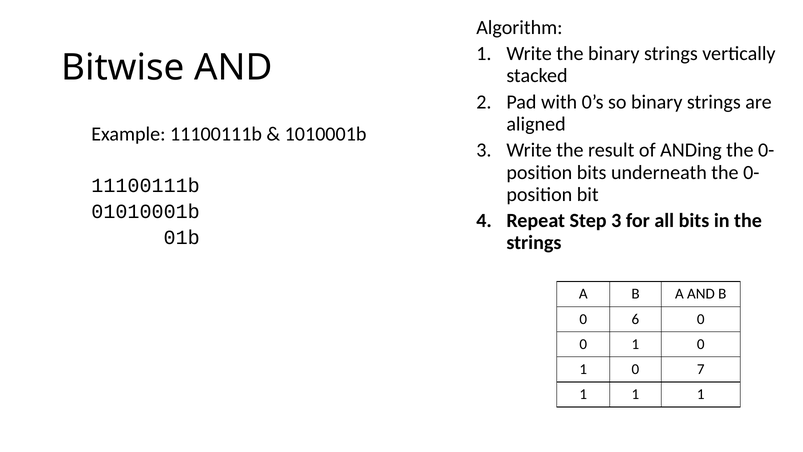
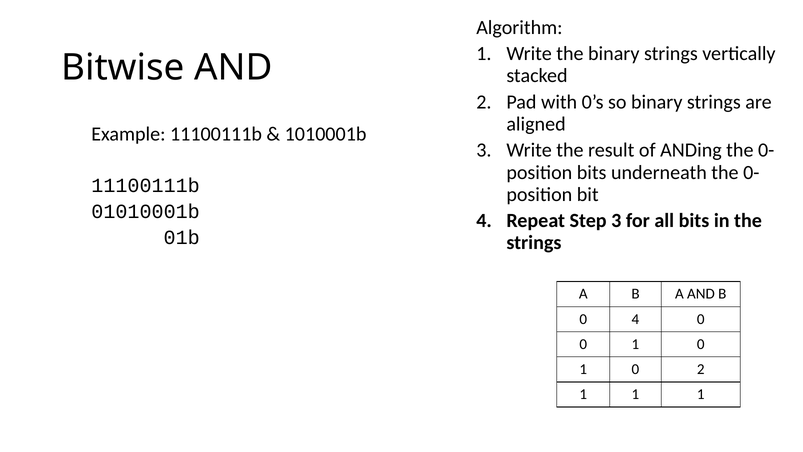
0 6: 6 -> 4
0 7: 7 -> 2
